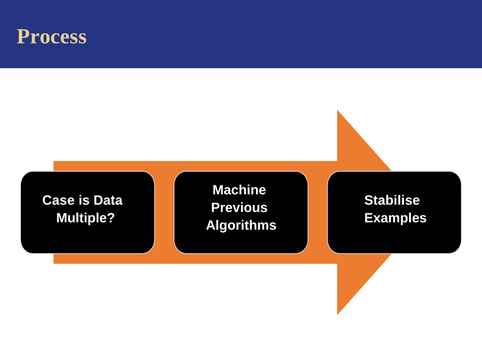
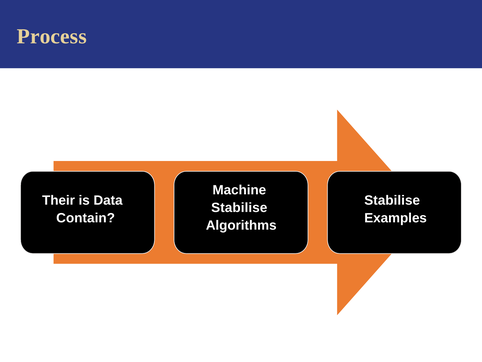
Case: Case -> Their
Previous at (239, 207): Previous -> Stabilise
Multiple: Multiple -> Contain
